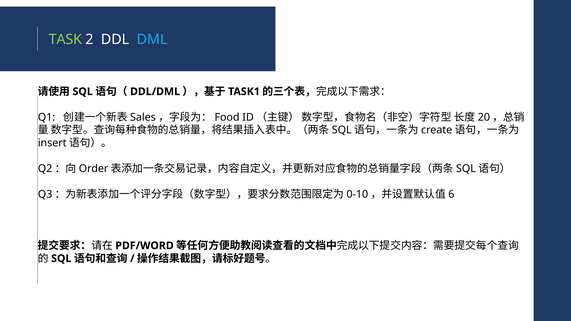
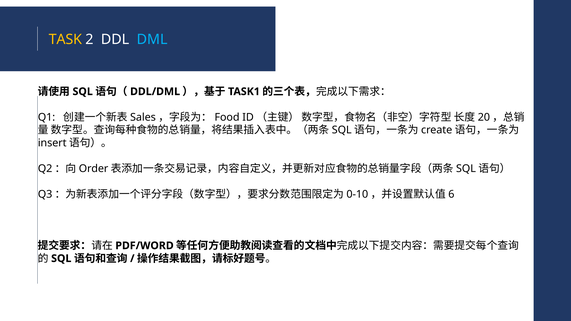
TASK colour: light green -> yellow
